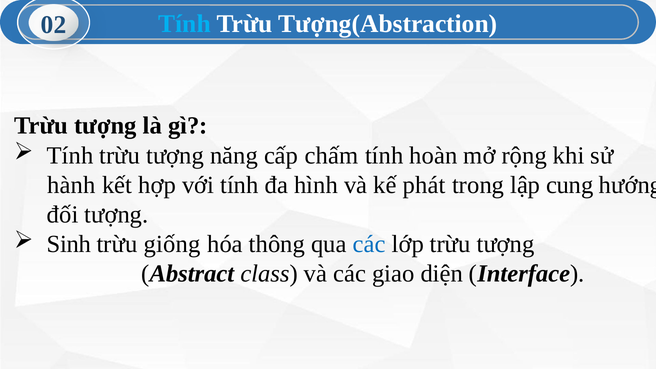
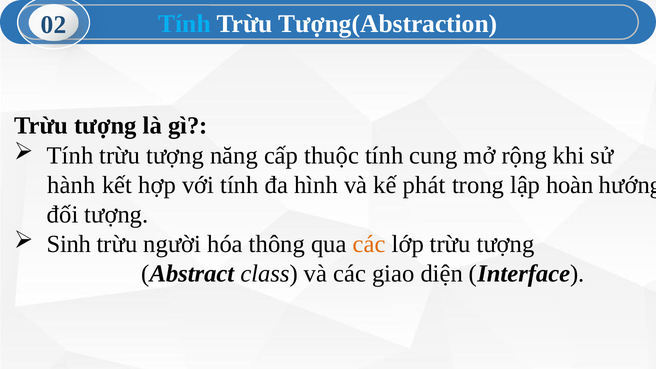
chấm: chấm -> thuộc
hoàn: hoàn -> cung
cung: cung -> hoàn
giống: giống -> người
các at (369, 244) colour: blue -> orange
